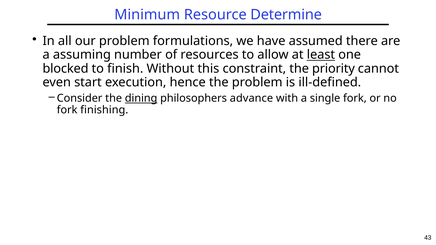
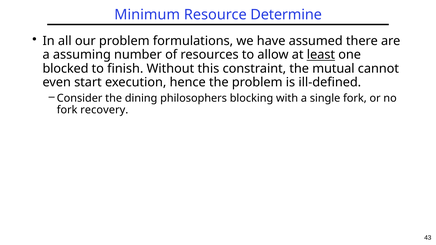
priority: priority -> mutual
dining underline: present -> none
advance: advance -> blocking
finishing: finishing -> recovery
